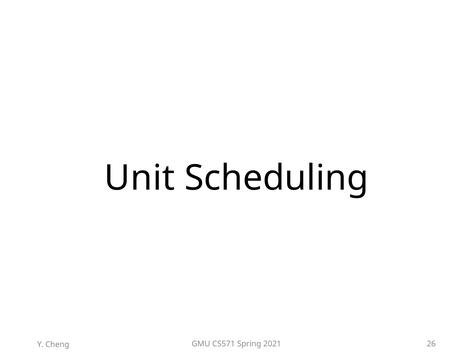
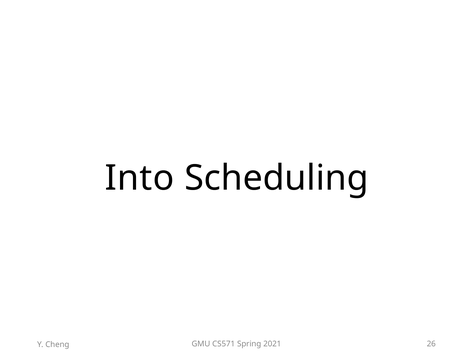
Unit: Unit -> Into
